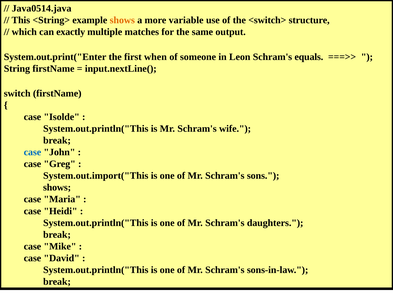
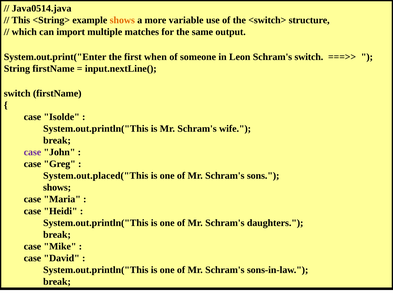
exactly: exactly -> import
Schram's equals: equals -> switch
case at (32, 153) colour: blue -> purple
System.out.import("This: System.out.import("This -> System.out.placed("This
